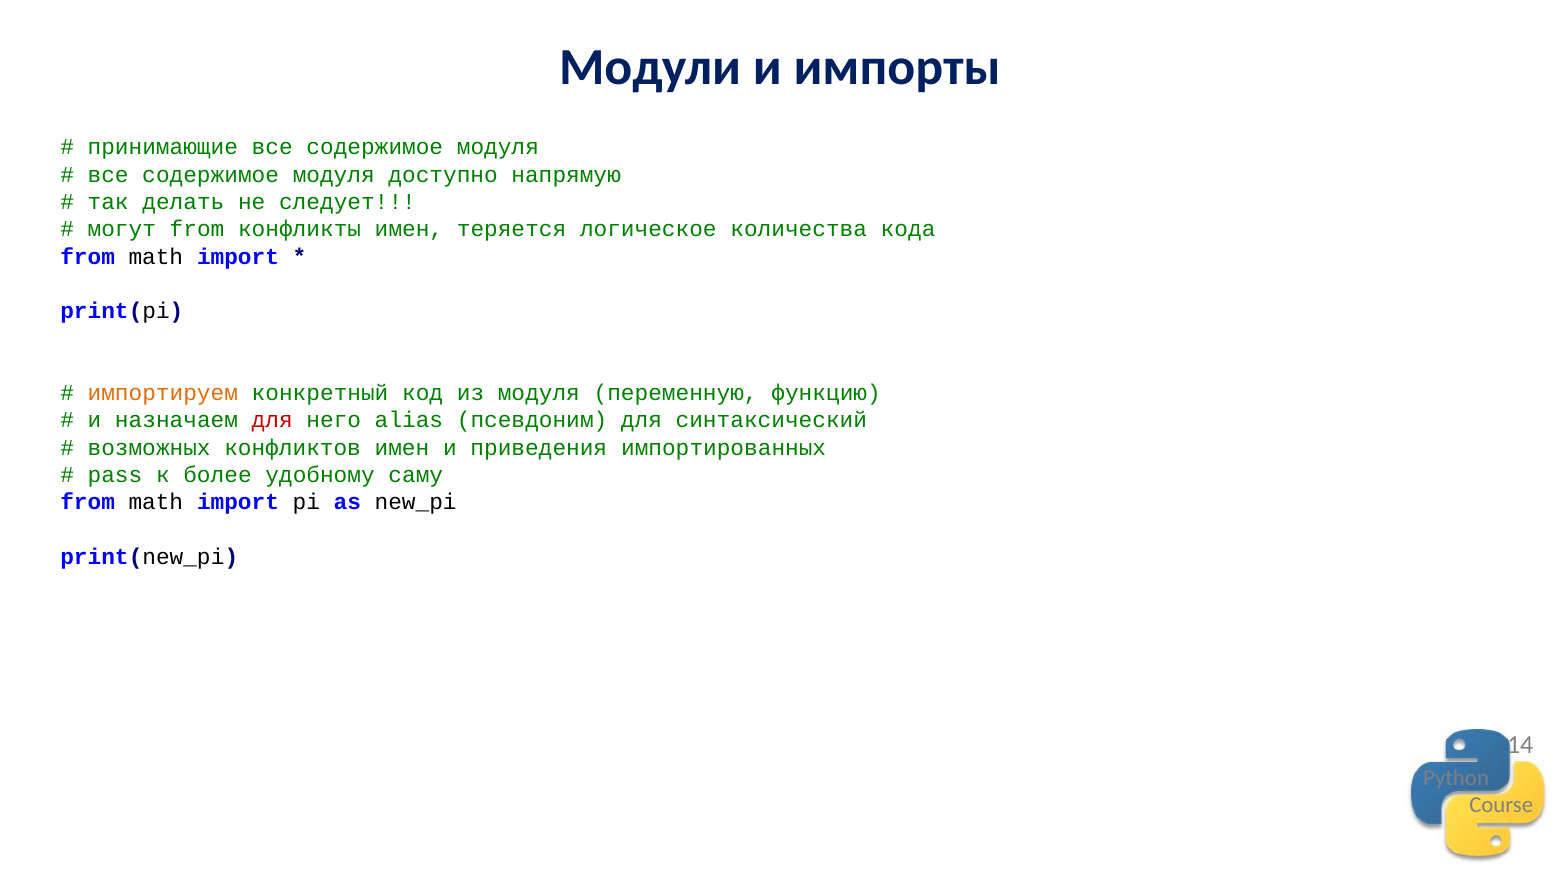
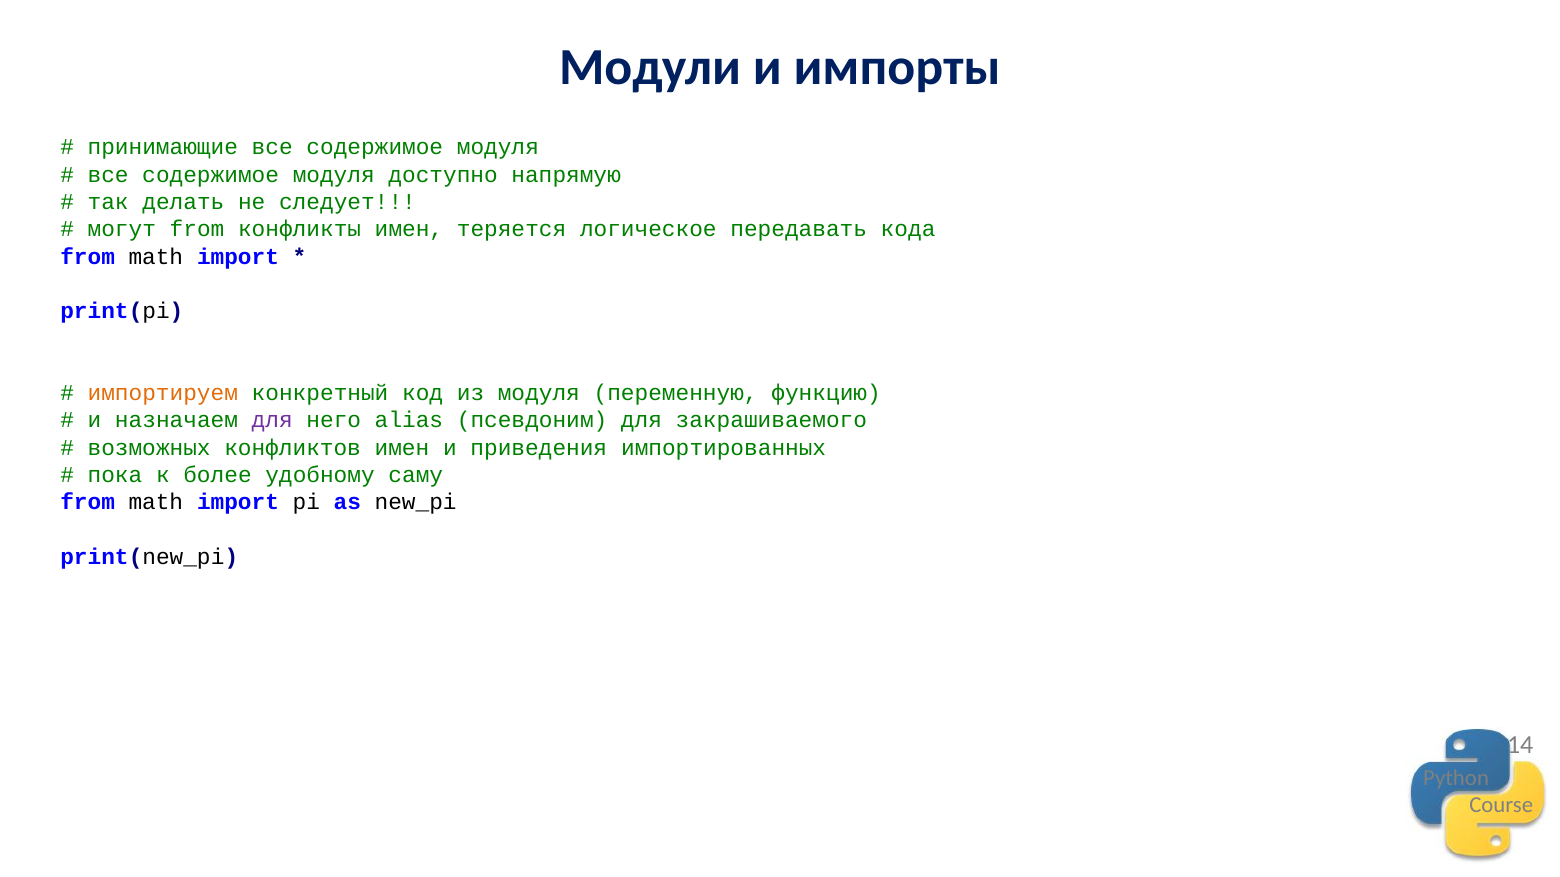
количества: количества -> передавать
для at (272, 421) colour: red -> purple
синтаксический: синтаксический -> закрашиваемого
pass: pass -> пока
